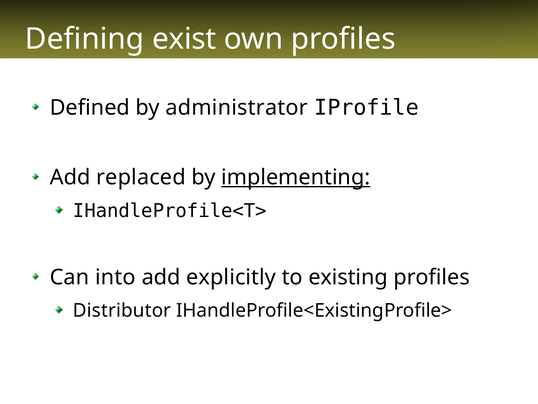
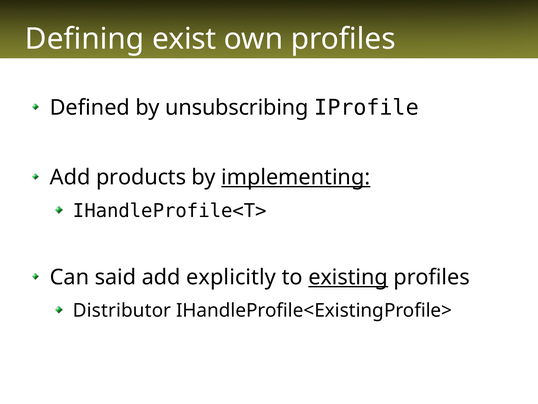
administrator: administrator -> unsubscribing
replaced: replaced -> products
into: into -> said
existing underline: none -> present
